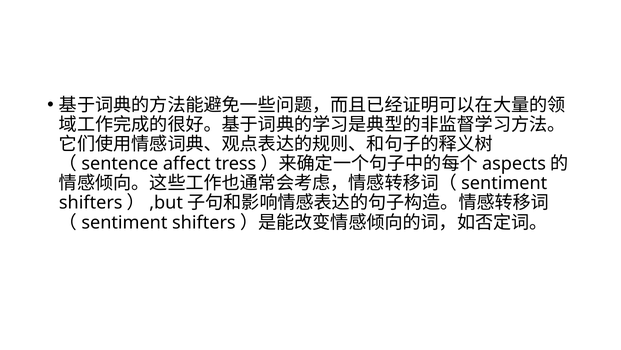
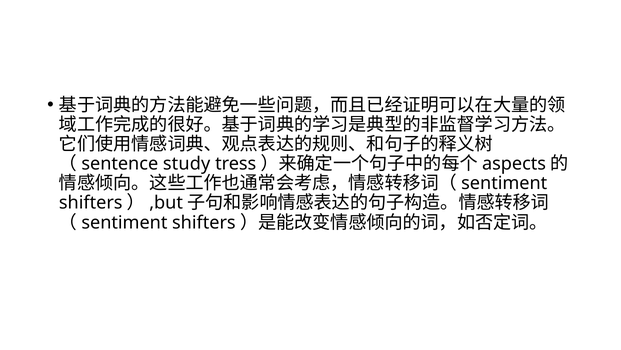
affect: affect -> study
